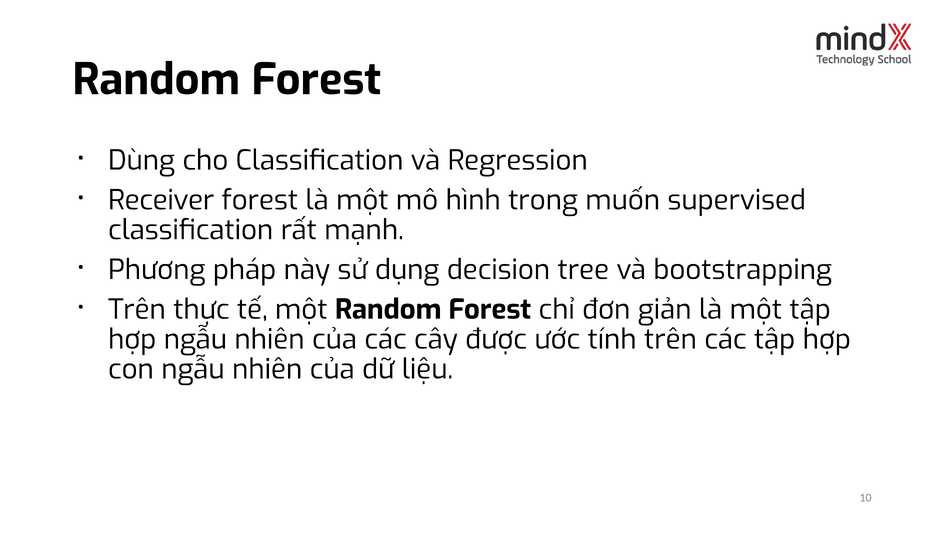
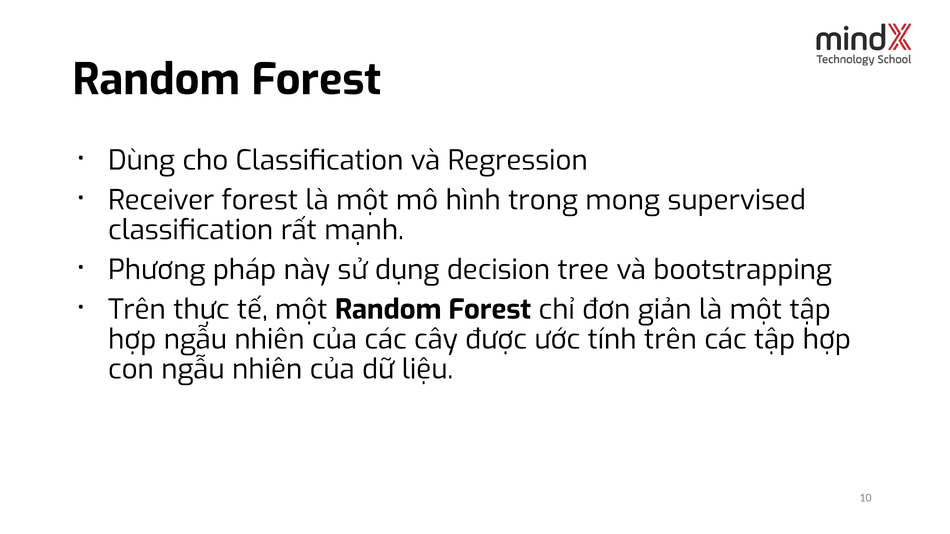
muốn: muốn -> mong
